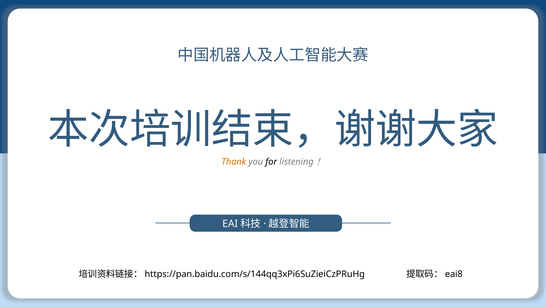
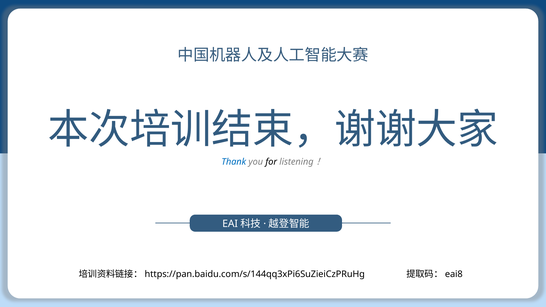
Thank colour: orange -> blue
